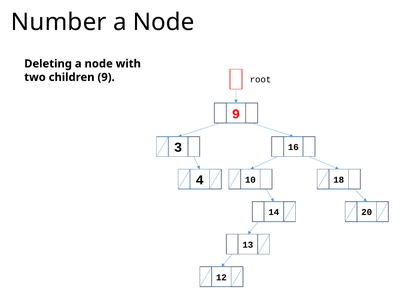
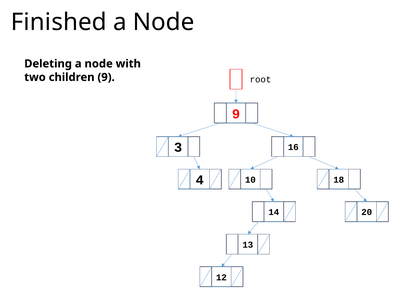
Number: Number -> Finished
